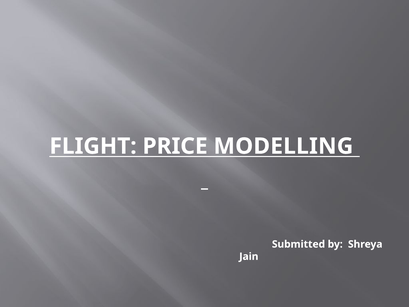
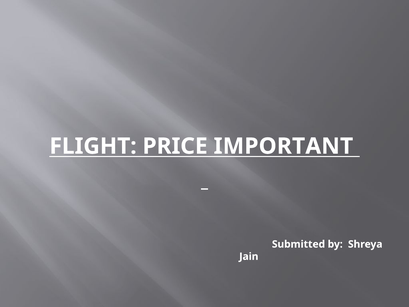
MODELLING: MODELLING -> IMPORTANT
